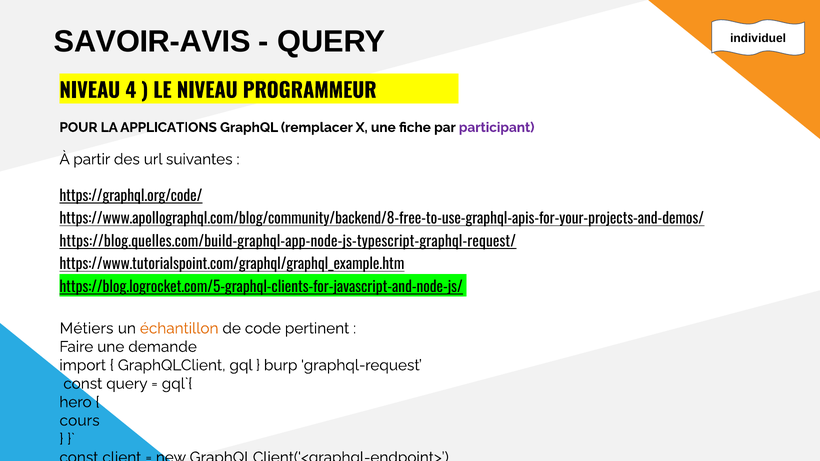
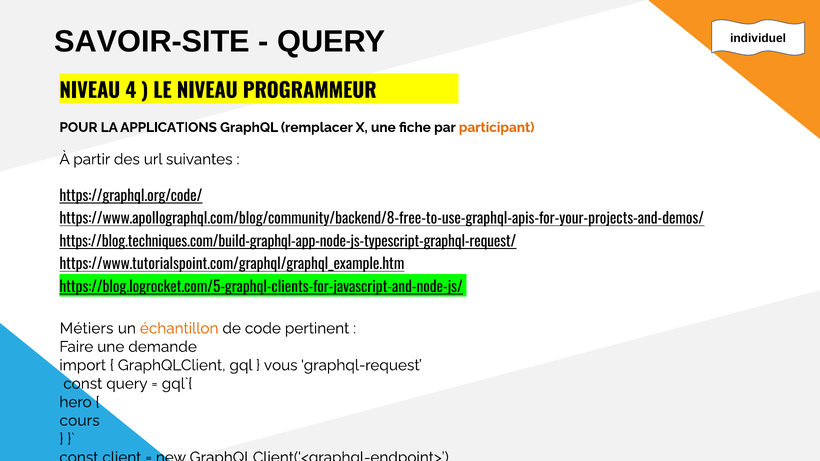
SAVOIR-AVIS: SAVOIR-AVIS -> SAVOIR-SITE
participant colour: purple -> orange
https://blog.quelles.com/build-graphql-app-node-js-typescript-graphql-request/: https://blog.quelles.com/build-graphql-app-node-js-typescript-graphql-request/ -> https://blog.techniques.com/build-graphql-app-node-js-typescript-graphql-request/
burp: burp -> vous
